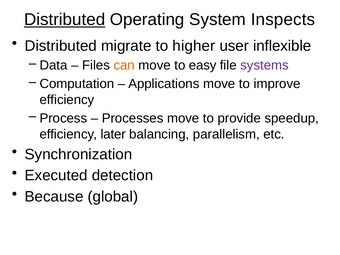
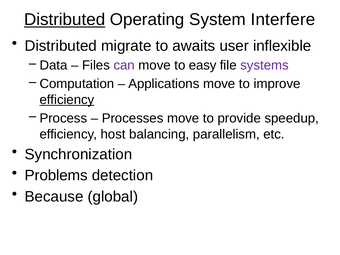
Inspects: Inspects -> Interfere
higher: higher -> awaits
can colour: orange -> purple
efficiency at (67, 100) underline: none -> present
later: later -> host
Executed: Executed -> Problems
